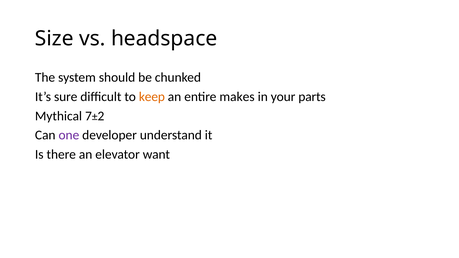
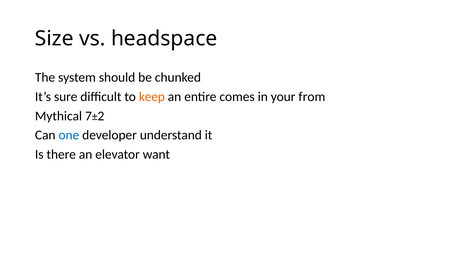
makes: makes -> comes
parts: parts -> from
one colour: purple -> blue
